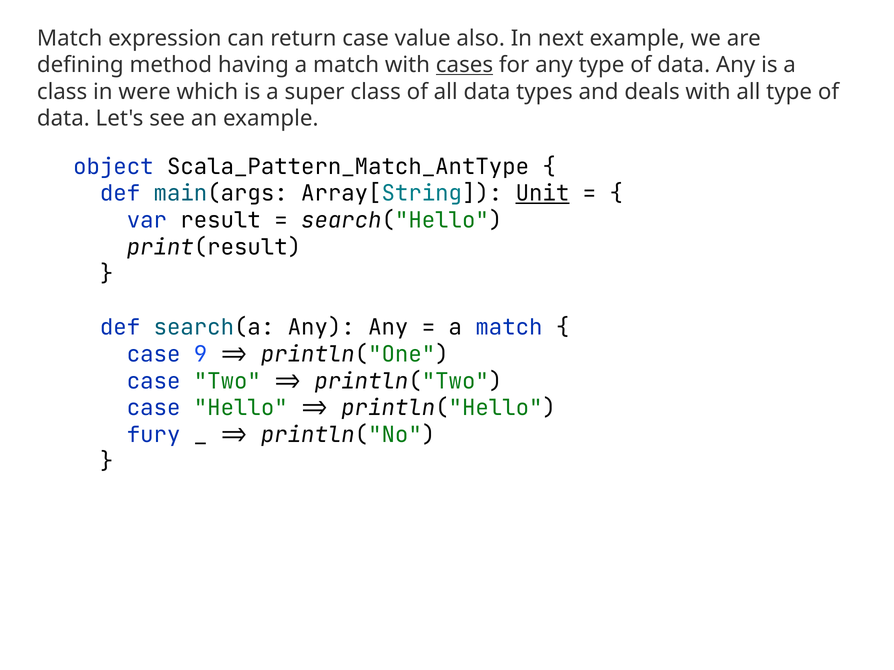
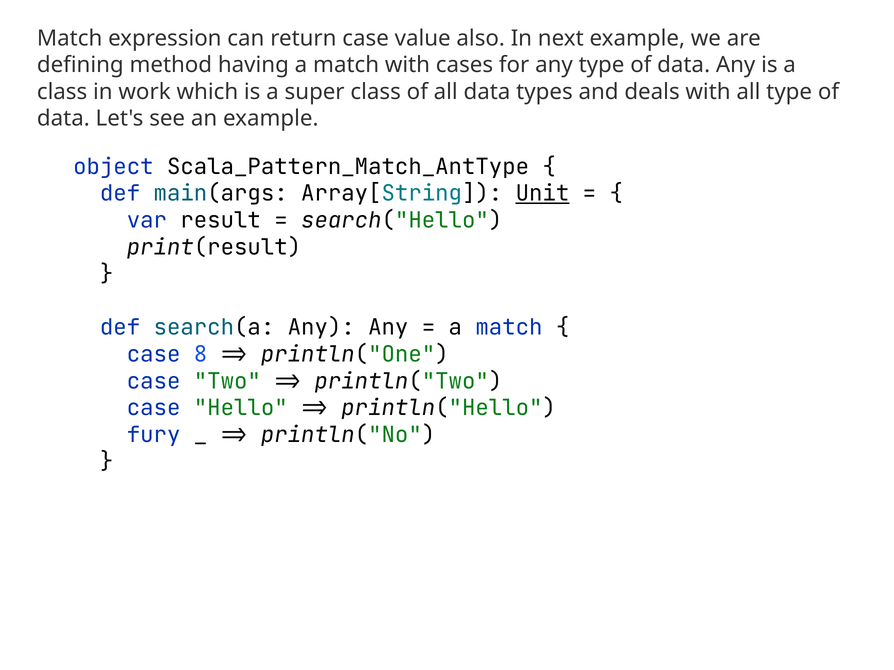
cases underline: present -> none
were: were -> work
9: 9 -> 8
